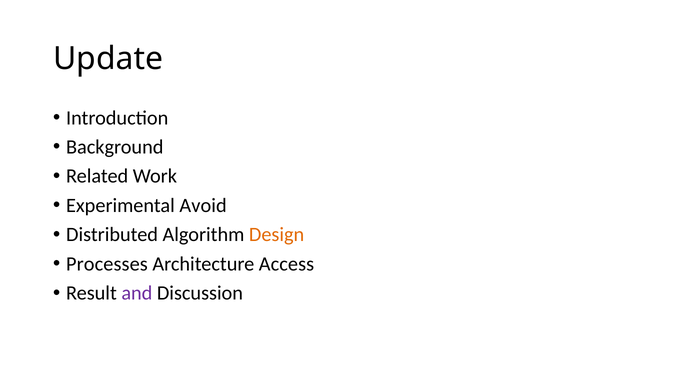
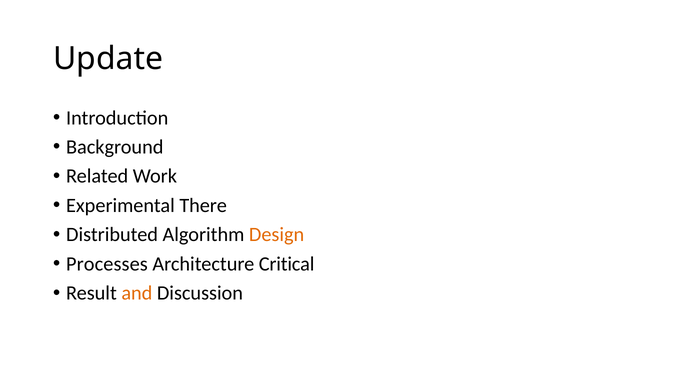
Avoid: Avoid -> There
Access: Access -> Critical
and colour: purple -> orange
